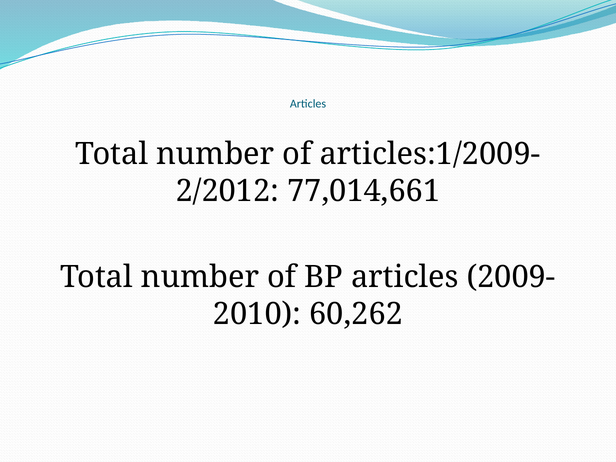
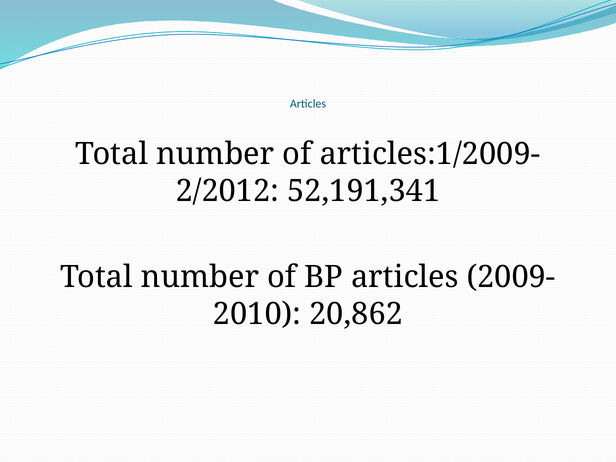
77,014,661: 77,014,661 -> 52,191,341
60,262: 60,262 -> 20,862
